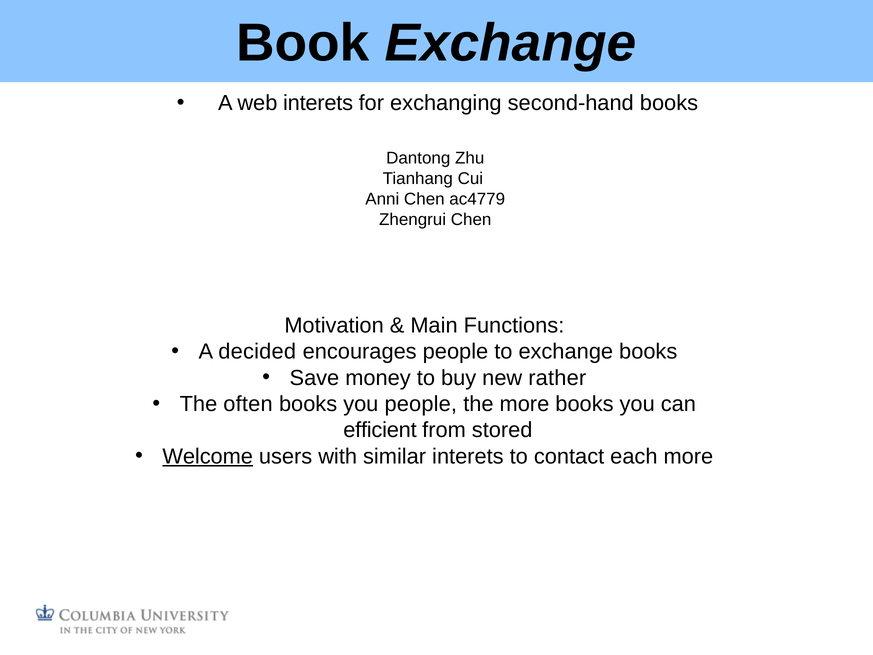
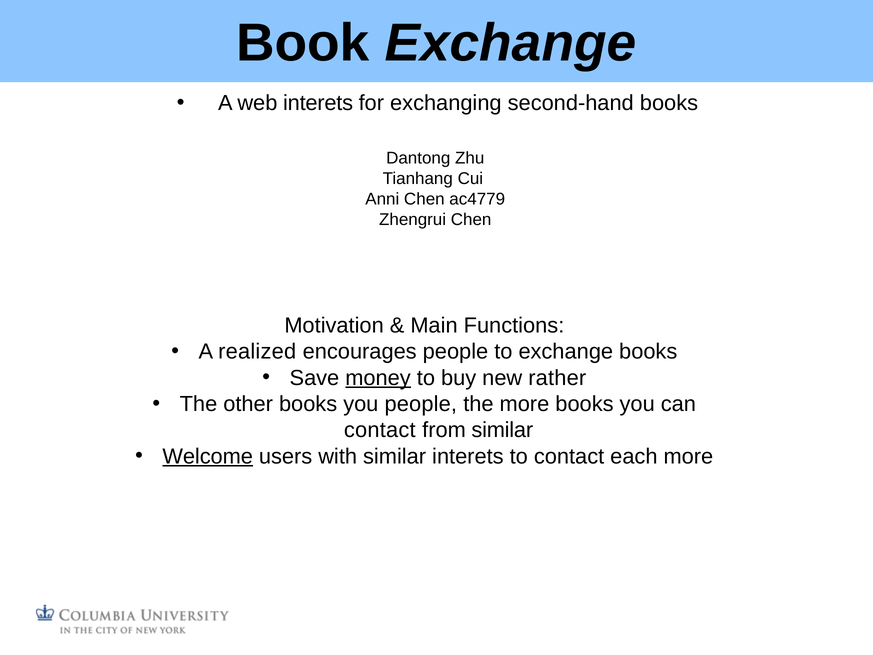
decided: decided -> realized
money underline: none -> present
often: often -> other
efficient at (380, 430): efficient -> contact
from stored: stored -> similar
